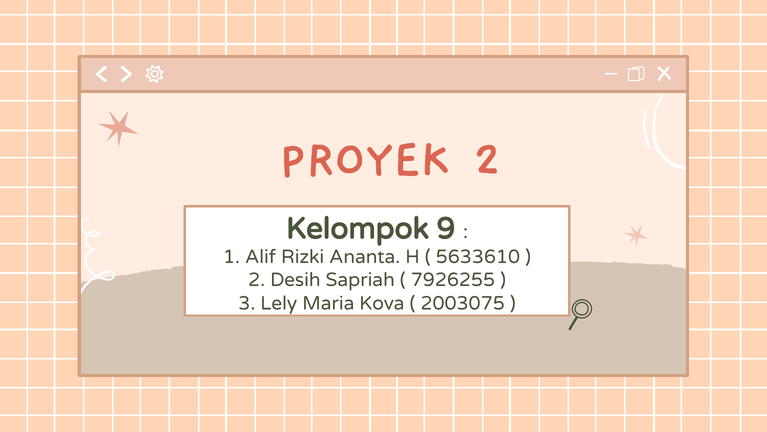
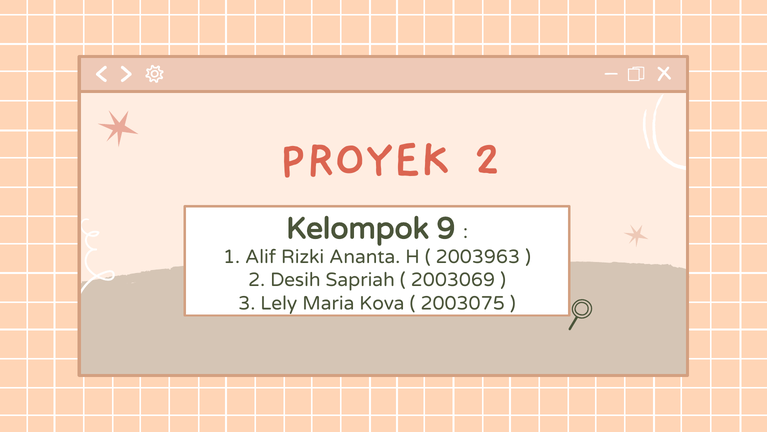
5633610: 5633610 -> 2003963
7926255: 7926255 -> 2003069
